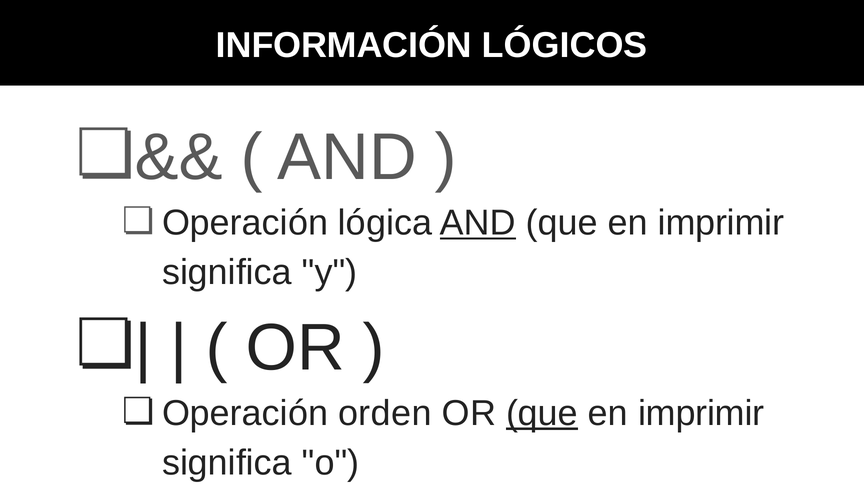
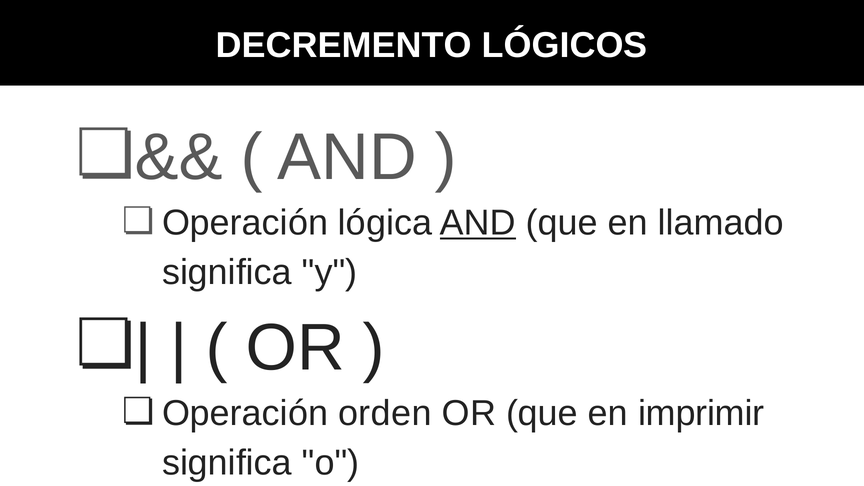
INFORMACIÓN: INFORMACIÓN -> DECREMENTO
imprimir at (721, 223): imprimir -> llamado
que at (542, 413) underline: present -> none
